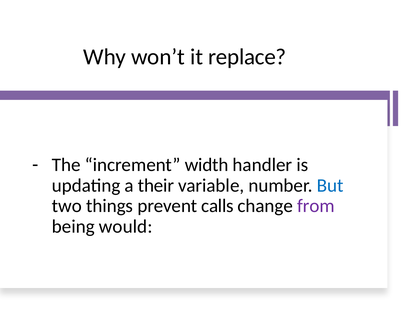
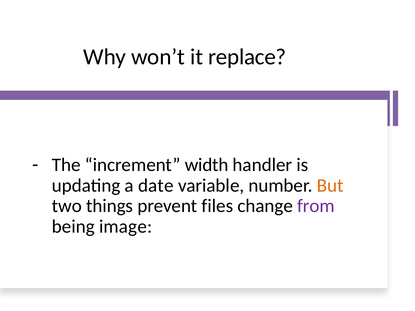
their: their -> date
But colour: blue -> orange
calls: calls -> files
would: would -> image
